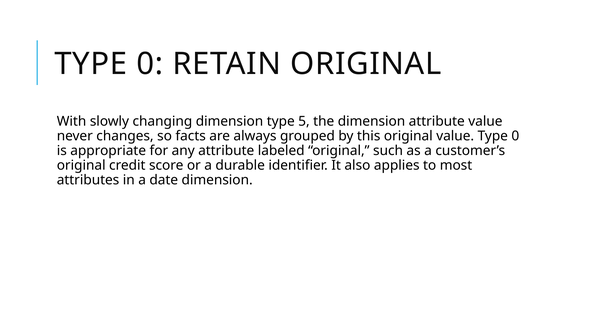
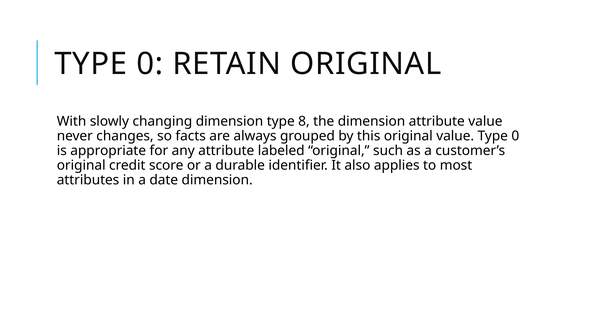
5: 5 -> 8
